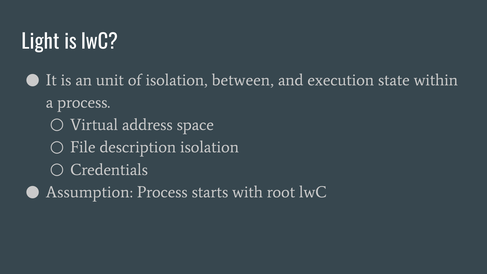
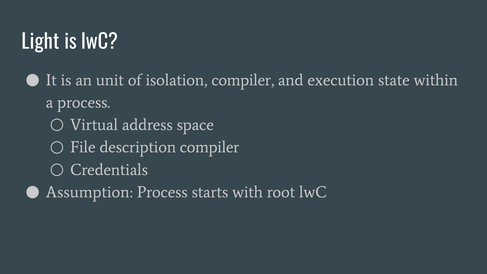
isolation between: between -> compiler
description isolation: isolation -> compiler
